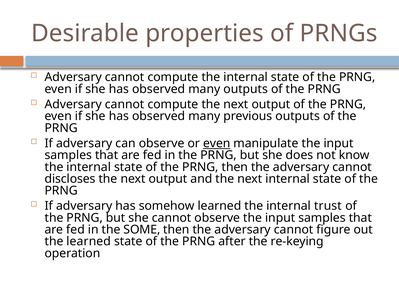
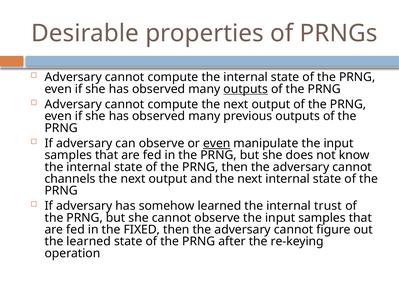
outputs at (246, 89) underline: none -> present
discloses: discloses -> channels
SOME: SOME -> FIXED
